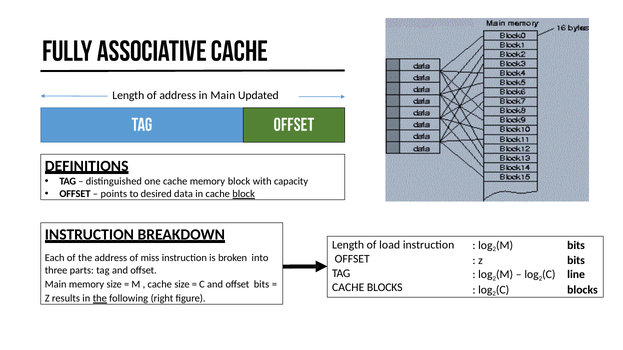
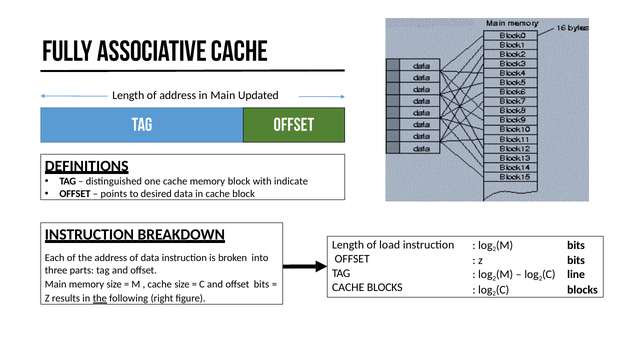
capacity: capacity -> indicate
block at (244, 194) underline: present -> none
of miss: miss -> data
